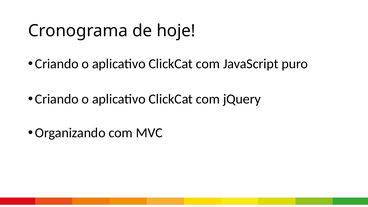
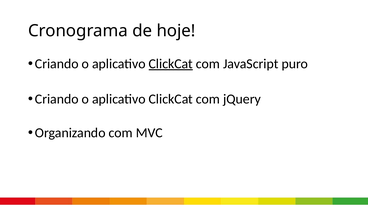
ClickCat at (171, 64) underline: none -> present
